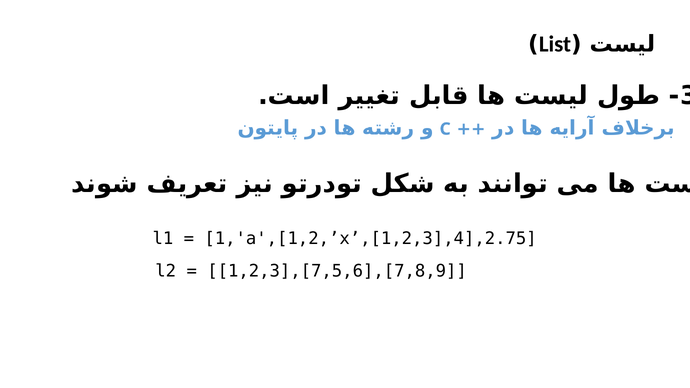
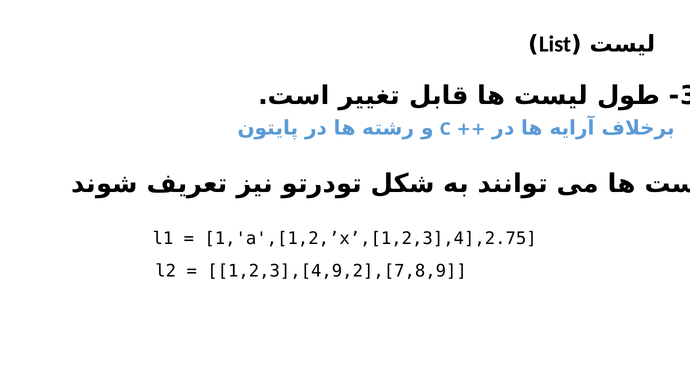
1,2,3],[7,5,6],[7,8,9: 1,2,3],[7,5,6],[7,8,9 -> 1,2,3],[4,9,2],[7,8,9
